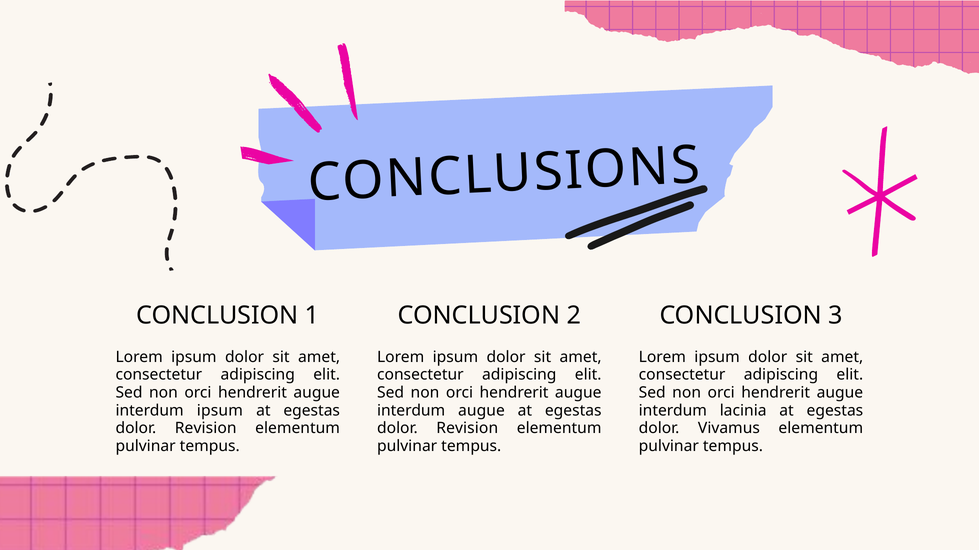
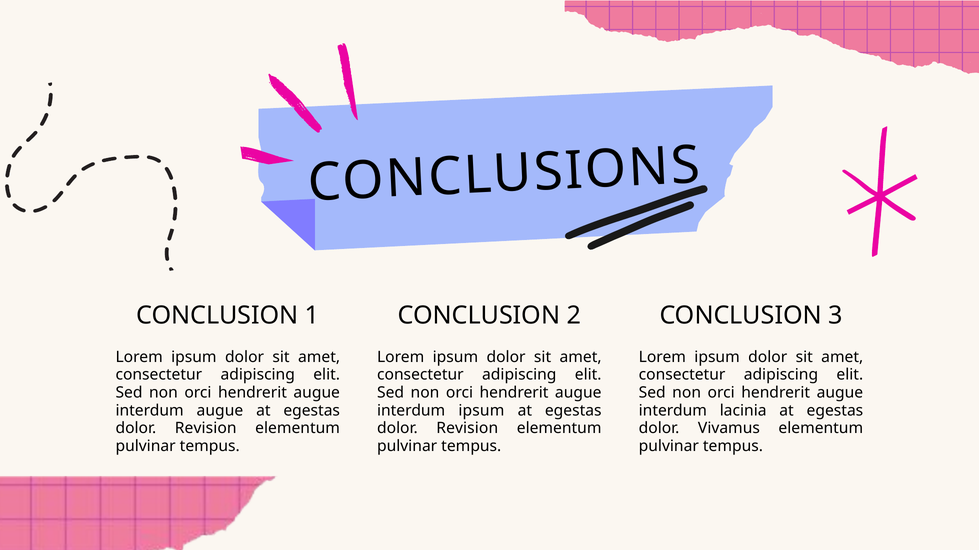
interdum ipsum: ipsum -> augue
interdum augue: augue -> ipsum
